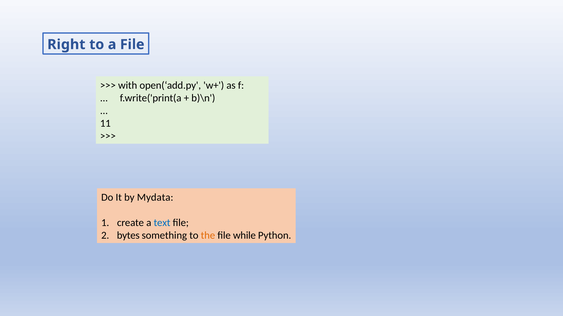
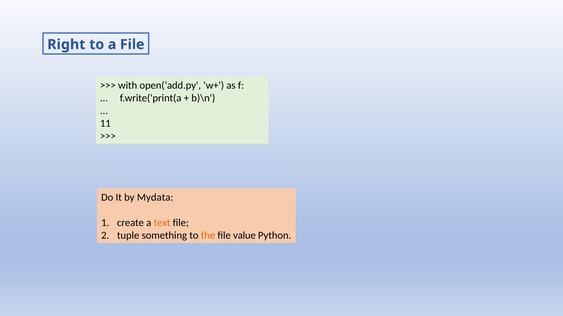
text colour: blue -> orange
bytes: bytes -> tuple
while: while -> value
